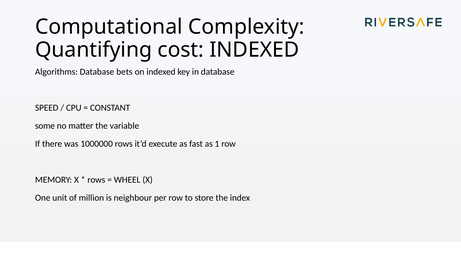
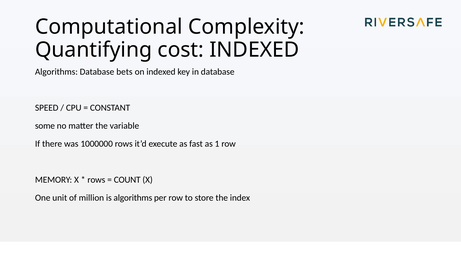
WHEEL: WHEEL -> COUNT
is neighbour: neighbour -> algorithms
